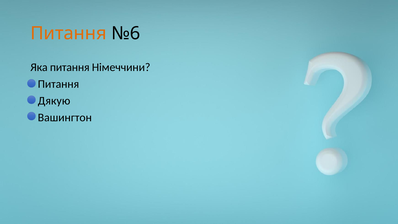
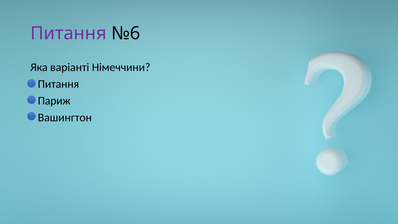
Питання at (68, 33) colour: orange -> purple
Яка питання: питання -> варіанті
Дякую: Дякую -> Париж
